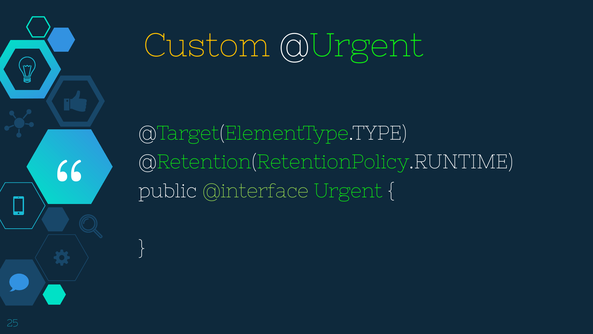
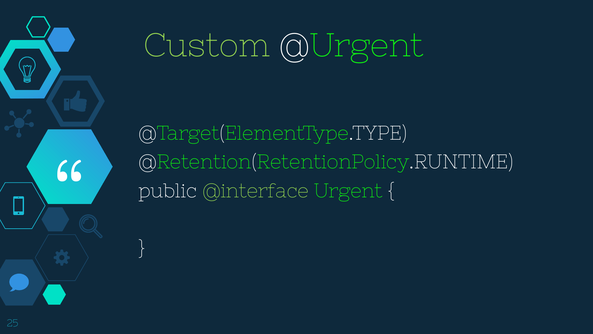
Custom colour: yellow -> light green
